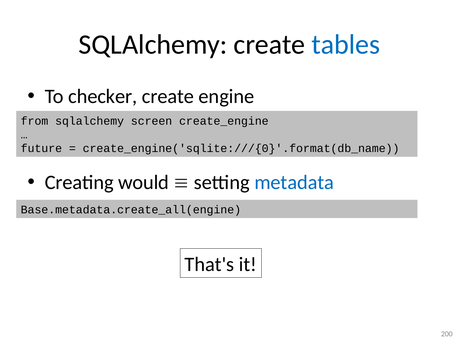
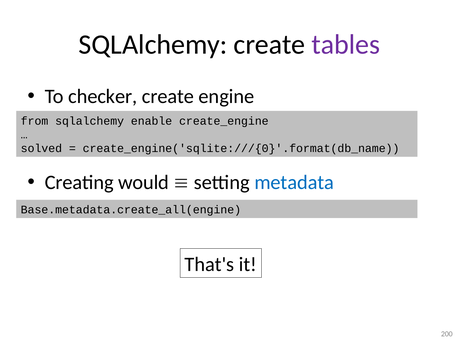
tables colour: blue -> purple
screen: screen -> enable
future: future -> solved
